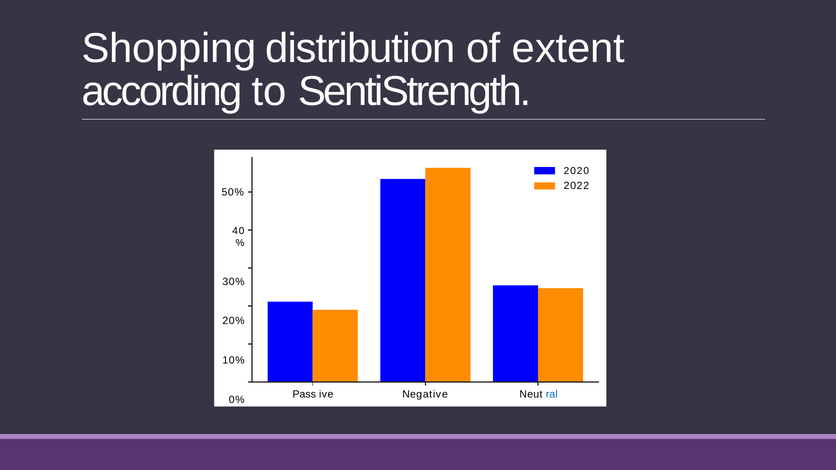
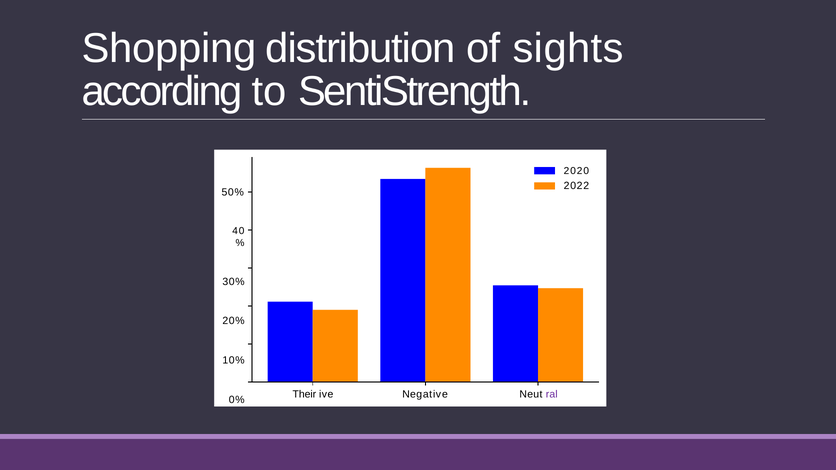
extent: extent -> sights
Pass: Pass -> Their
ral colour: blue -> purple
